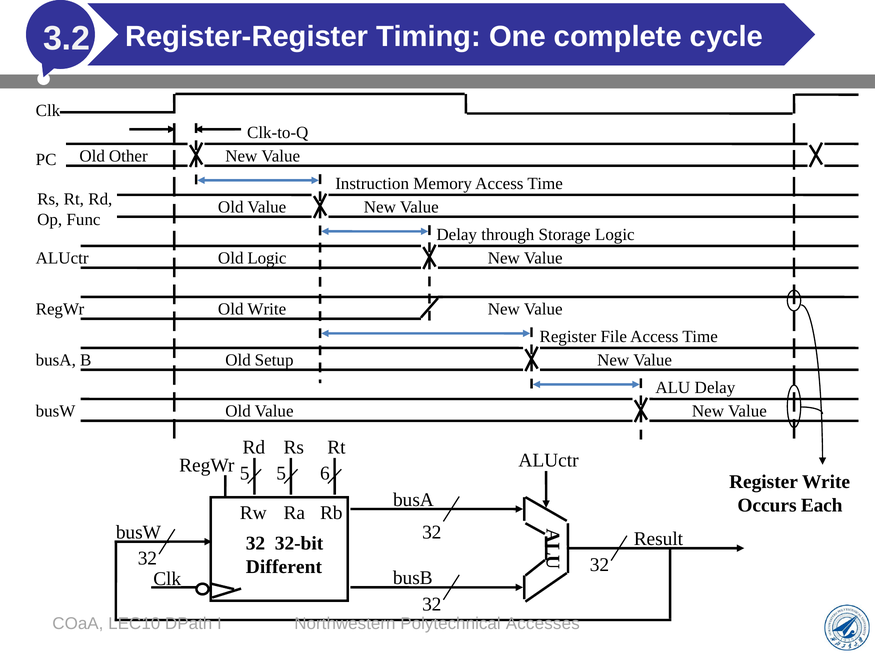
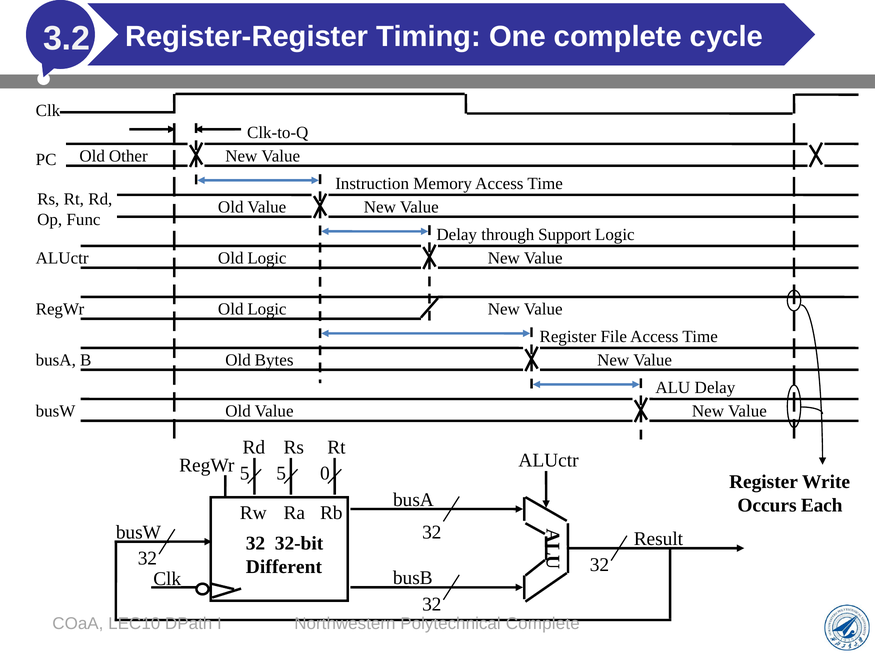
Storage: Storage -> Support
RegWr Old Write: Write -> Logic
Setup: Setup -> Bytes
6: 6 -> 0
Polytechnical Accesses: Accesses -> Complete
